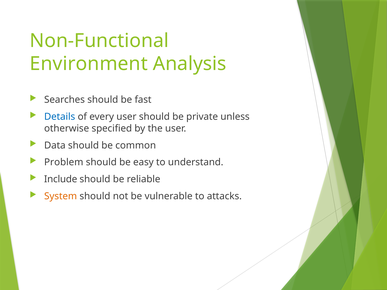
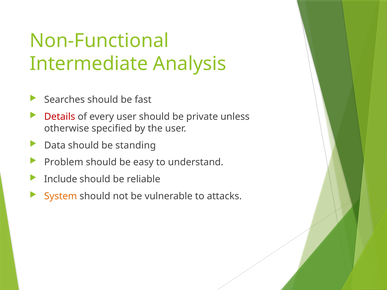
Environment: Environment -> Intermediate
Details colour: blue -> red
common: common -> standing
